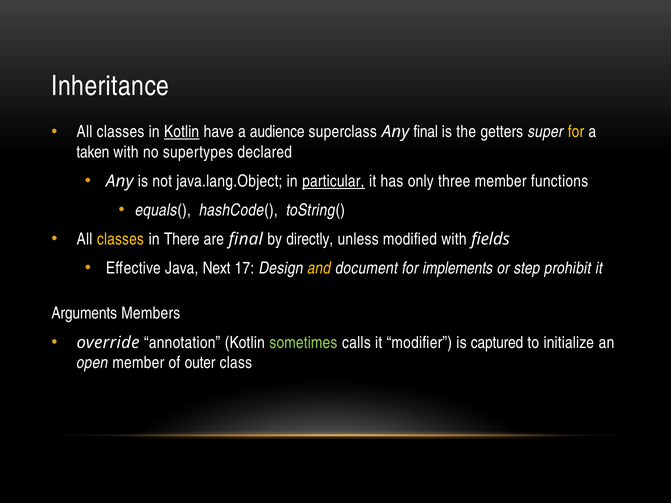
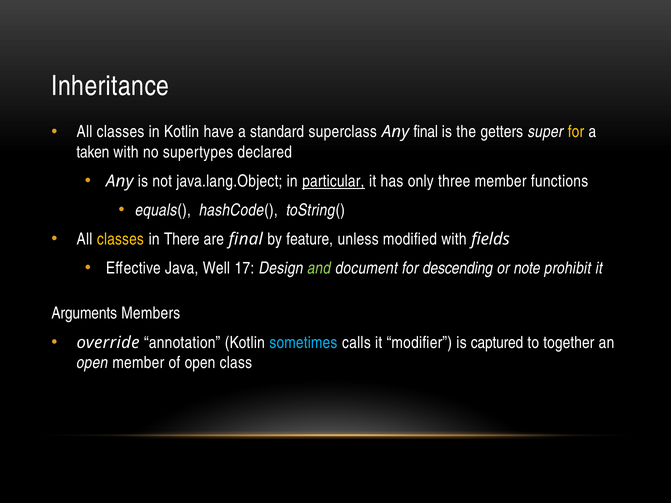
Kotlin at (182, 132) underline: present -> none
audience: audience -> standard
directly: directly -> feature
Next: Next -> Well
and colour: yellow -> light green
implements: implements -> descending
step: step -> note
sometimes colour: light green -> light blue
initialize: initialize -> together
of outer: outer -> open
